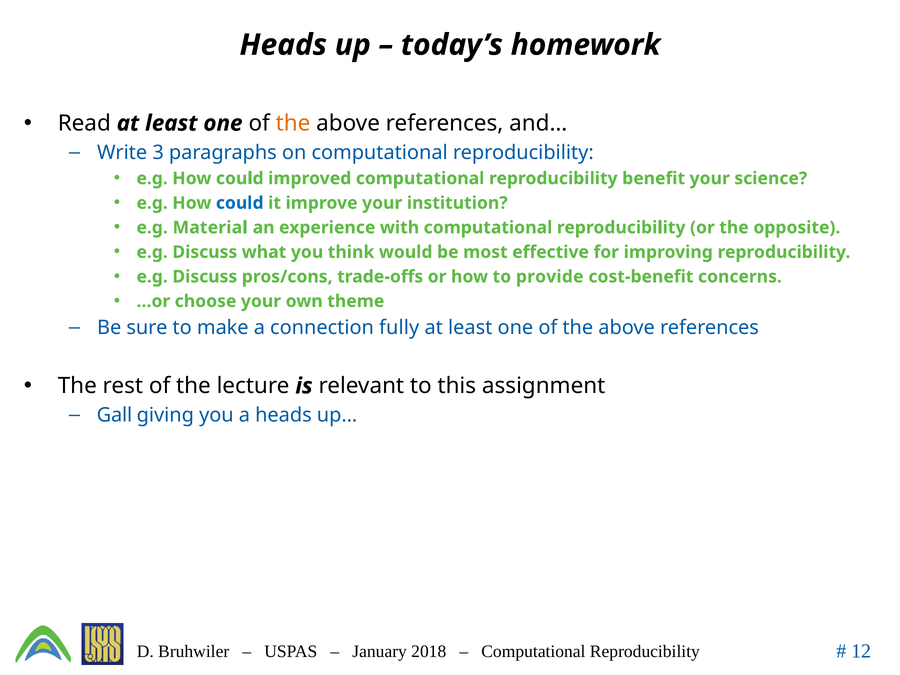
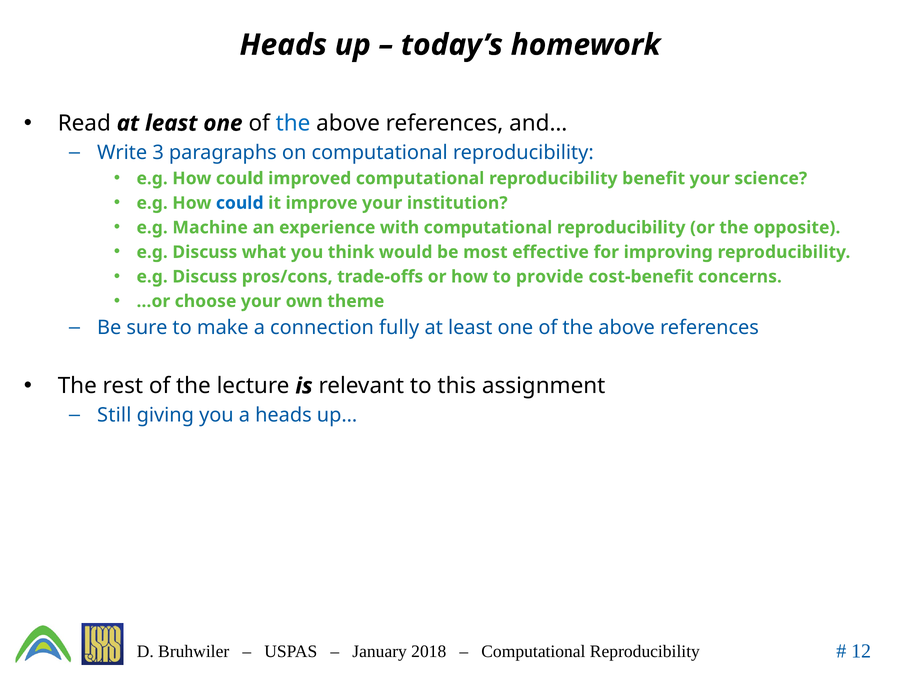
the at (293, 123) colour: orange -> blue
Material: Material -> Machine
Gall: Gall -> Still
